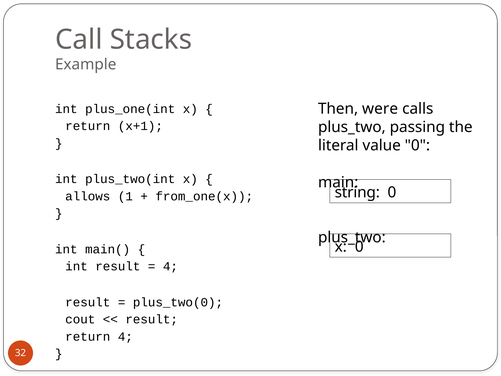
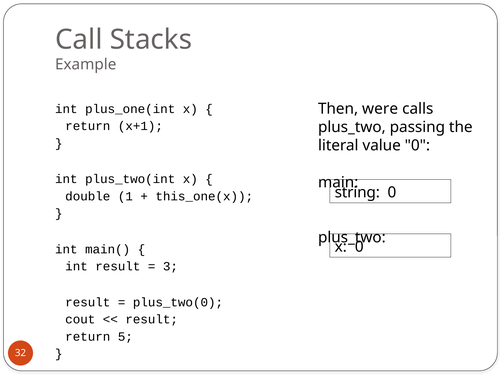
allows: allows -> double
from_one(x: from_one(x -> this_one(x
4 at (170, 266): 4 -> 3
return 4: 4 -> 5
